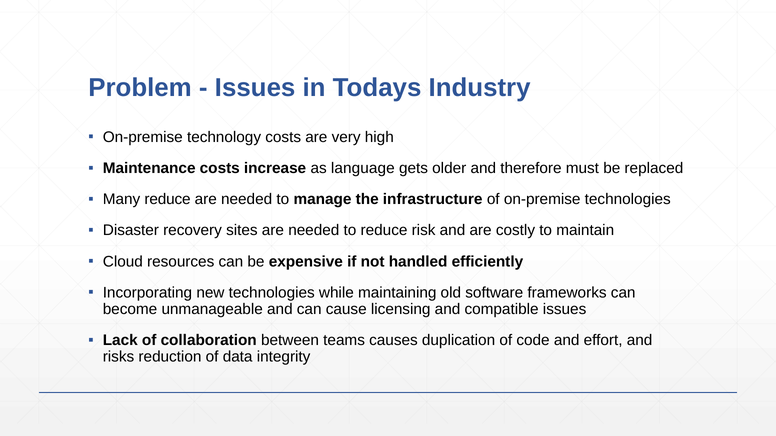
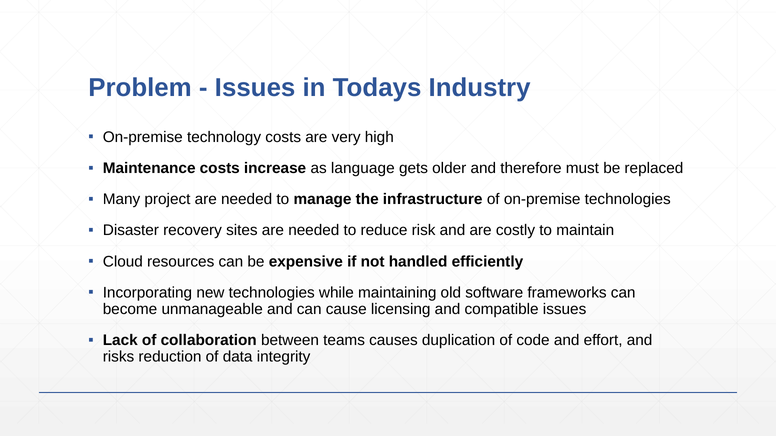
Many reduce: reduce -> project
